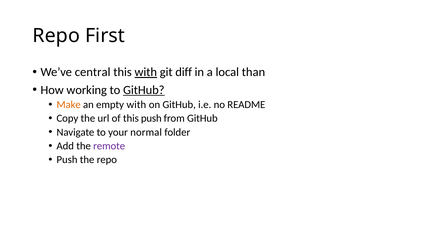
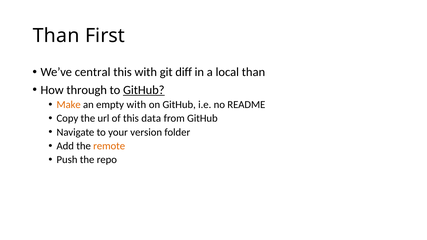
Repo at (56, 36): Repo -> Than
with at (146, 72) underline: present -> none
working: working -> through
this push: push -> data
normal: normal -> version
remote colour: purple -> orange
